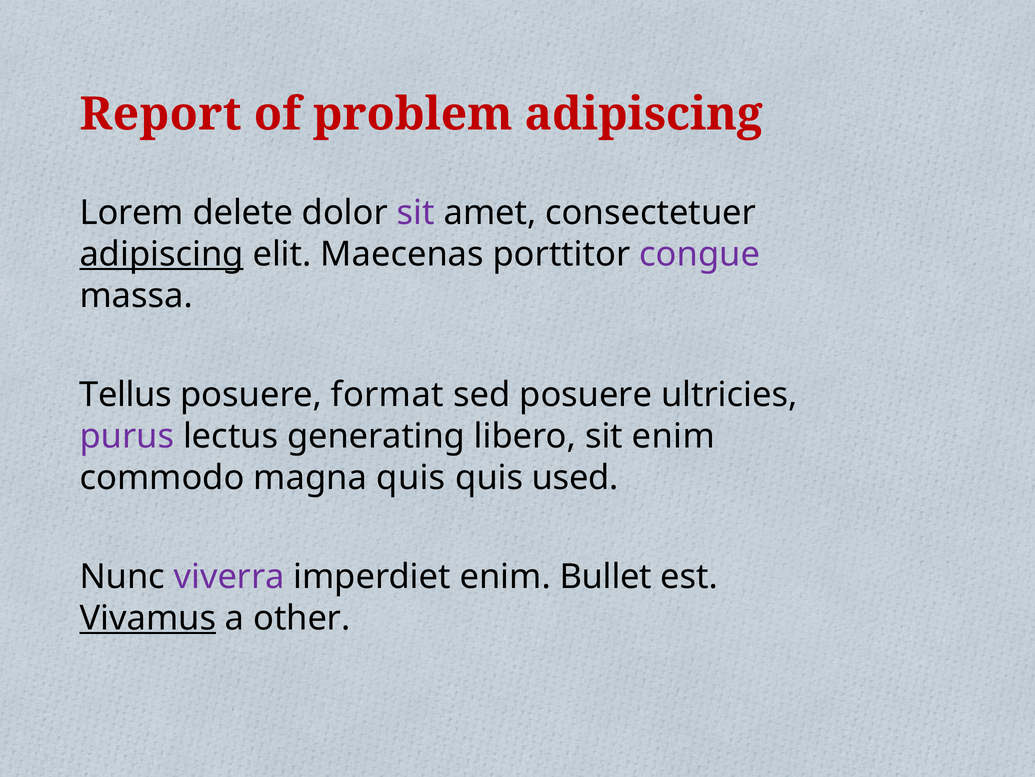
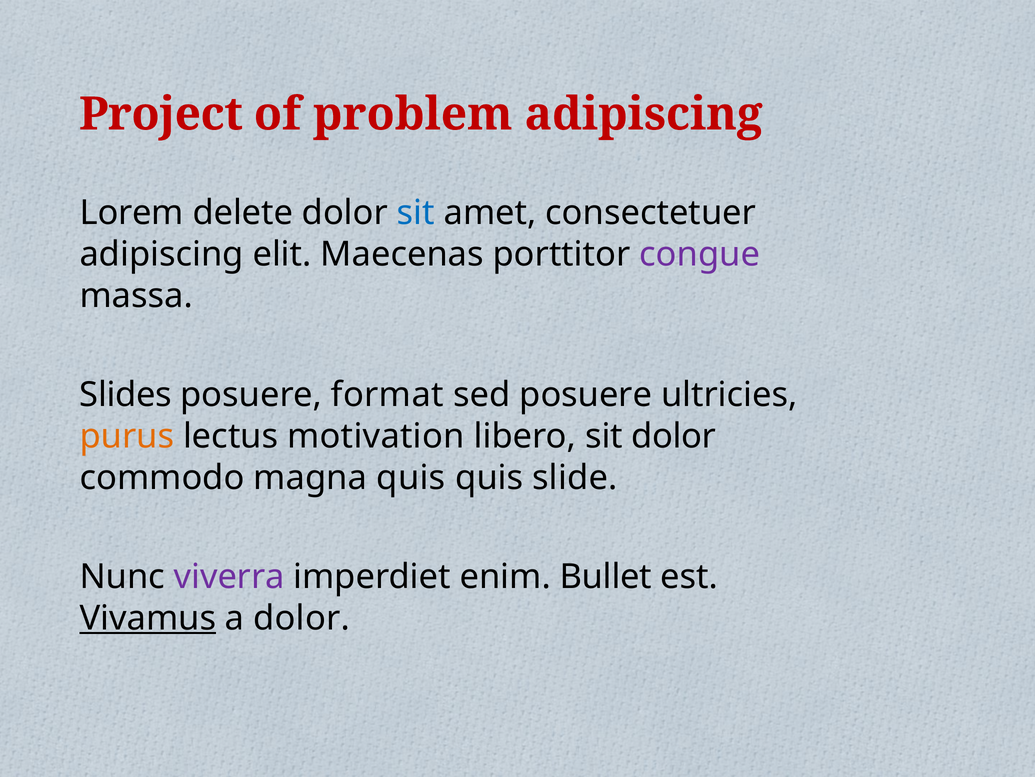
Report: Report -> Project
sit at (416, 213) colour: purple -> blue
adipiscing at (162, 254) underline: present -> none
Tellus: Tellus -> Slides
purus colour: purple -> orange
generating: generating -> motivation
sit enim: enim -> dolor
used: used -> slide
a other: other -> dolor
